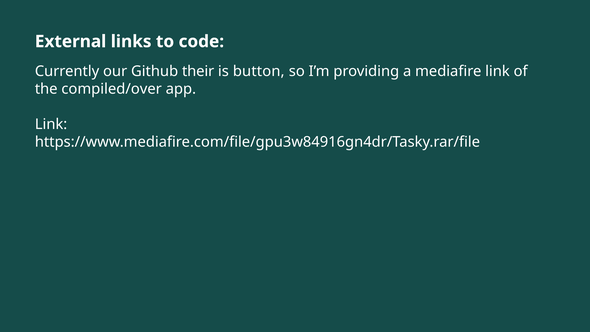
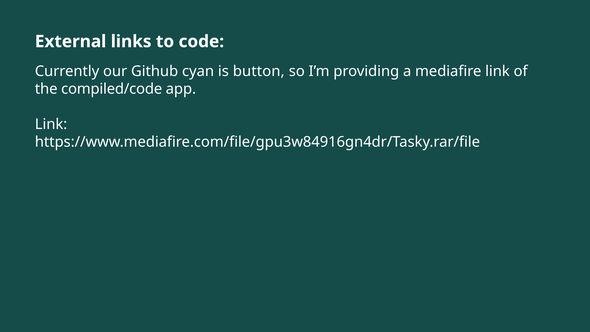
their: their -> cyan
compiled/over: compiled/over -> compiled/code
